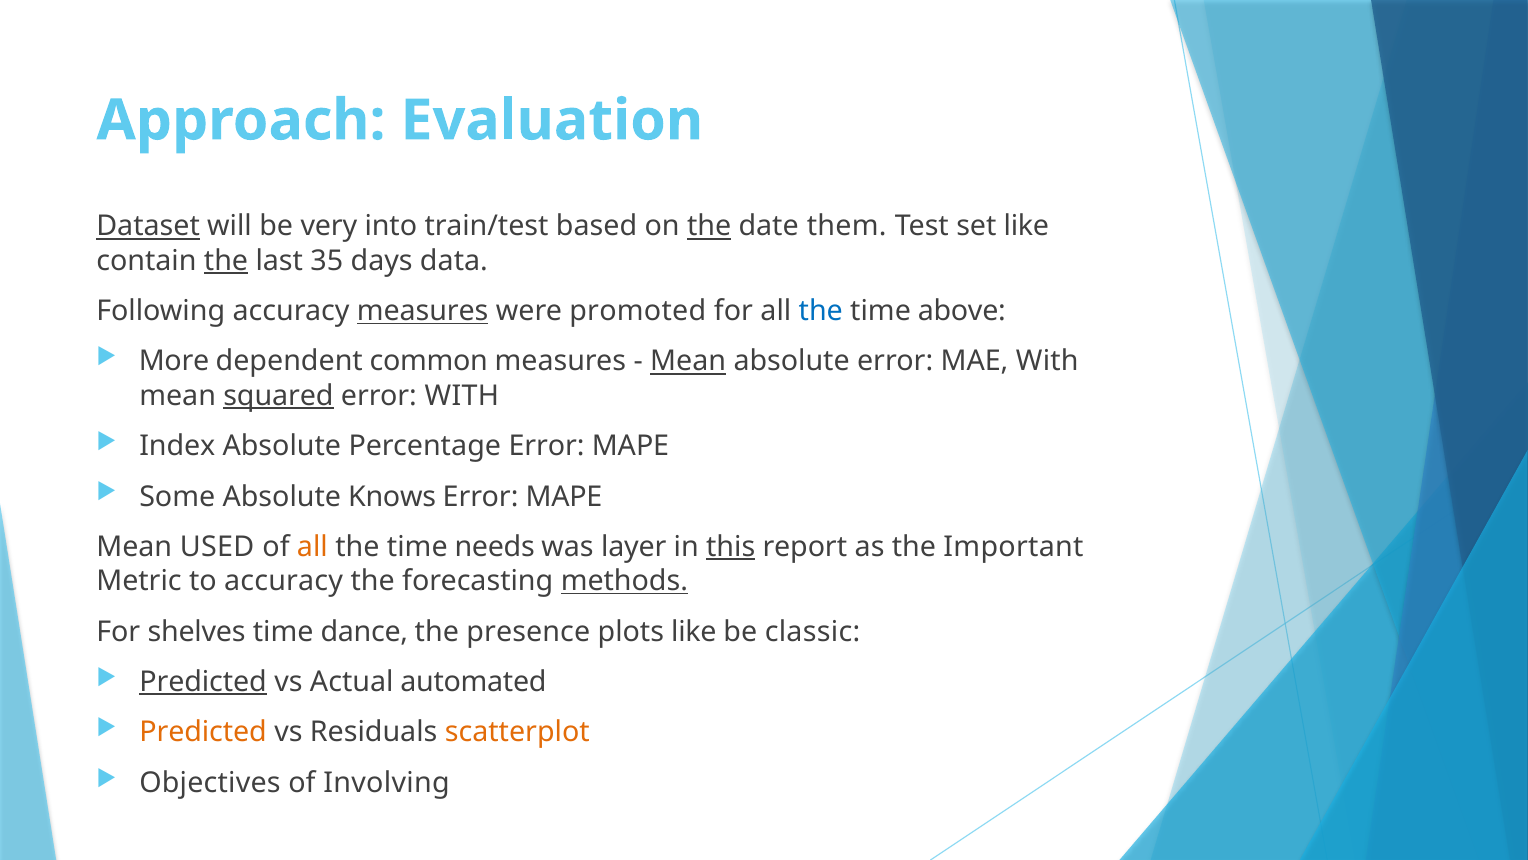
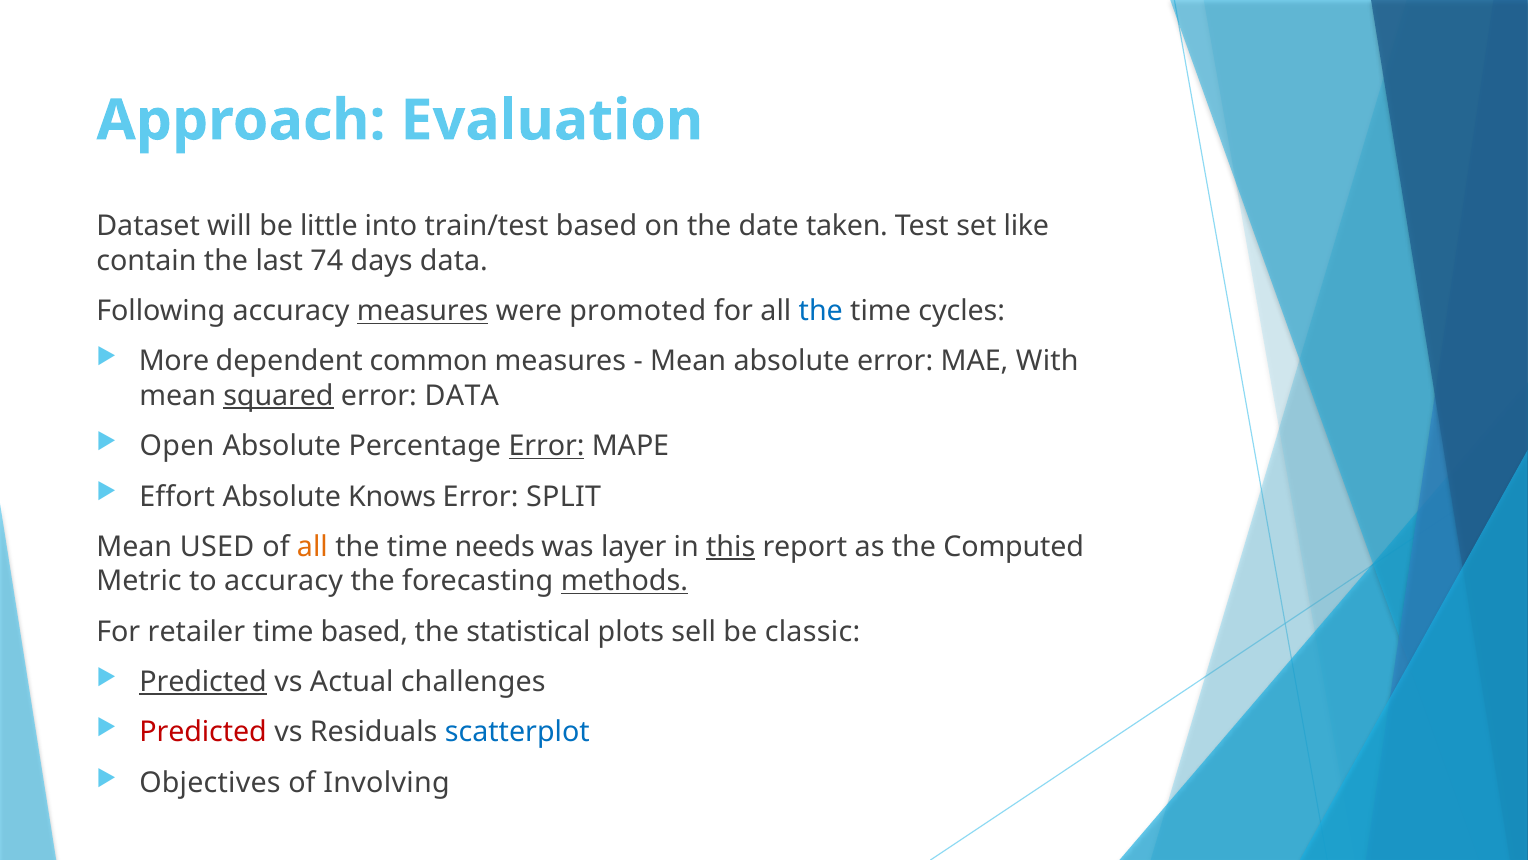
Dataset underline: present -> none
very: very -> little
the at (709, 226) underline: present -> none
them: them -> taken
the at (226, 261) underline: present -> none
35: 35 -> 74
above: above -> cycles
Mean at (688, 361) underline: present -> none
error WITH: WITH -> DATA
Index: Index -> Open
Error at (547, 446) underline: none -> present
Some: Some -> Effort
MAPE at (564, 496): MAPE -> SPLIT
Important: Important -> Computed
shelves: shelves -> retailer
time dance: dance -> based
presence: presence -> statistical
plots like: like -> sell
automated: automated -> challenges
Predicted at (203, 732) colour: orange -> red
scatterplot colour: orange -> blue
